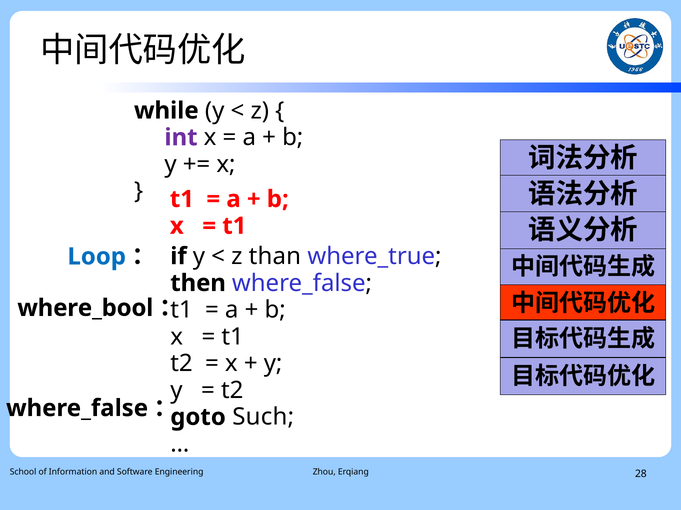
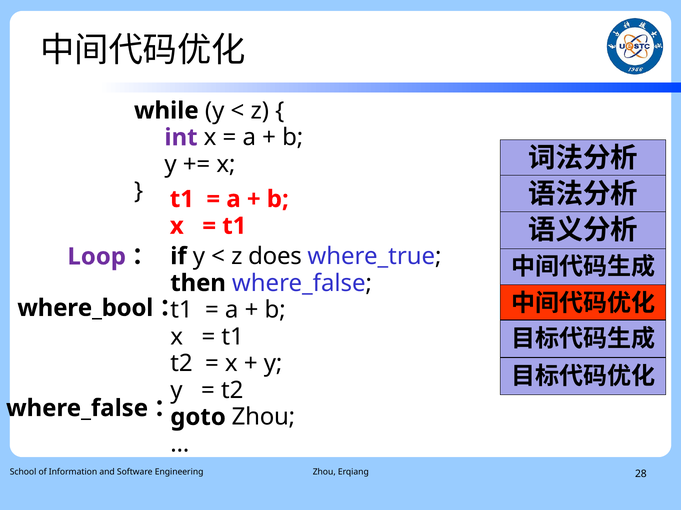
than: than -> does
Loop colour: blue -> purple
goto Such: Such -> Zhou
